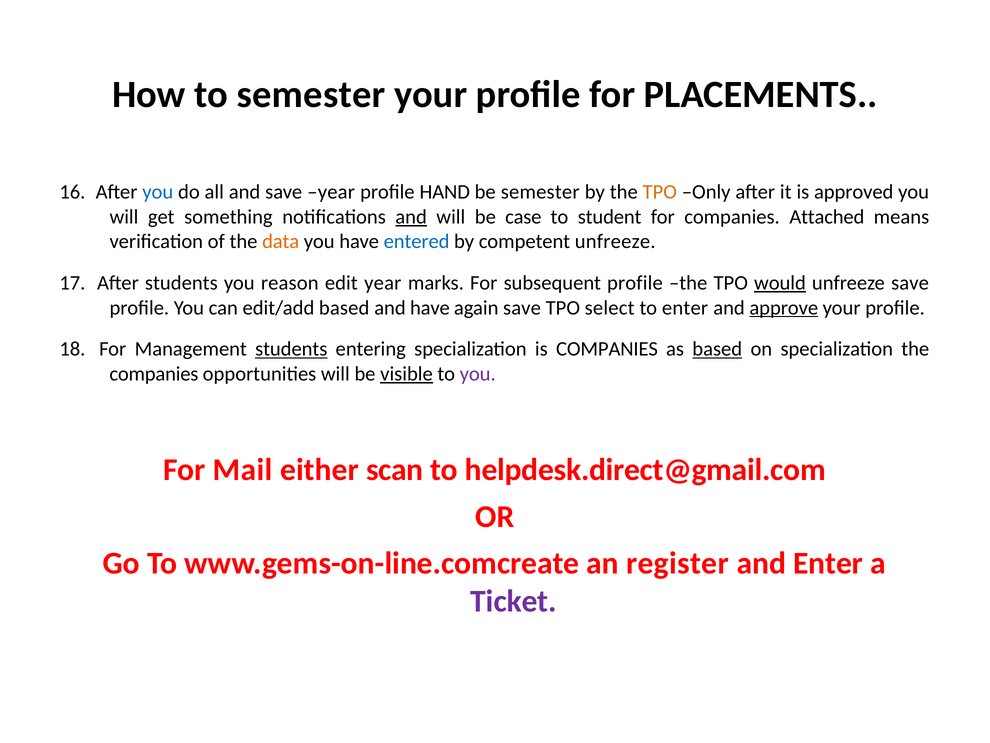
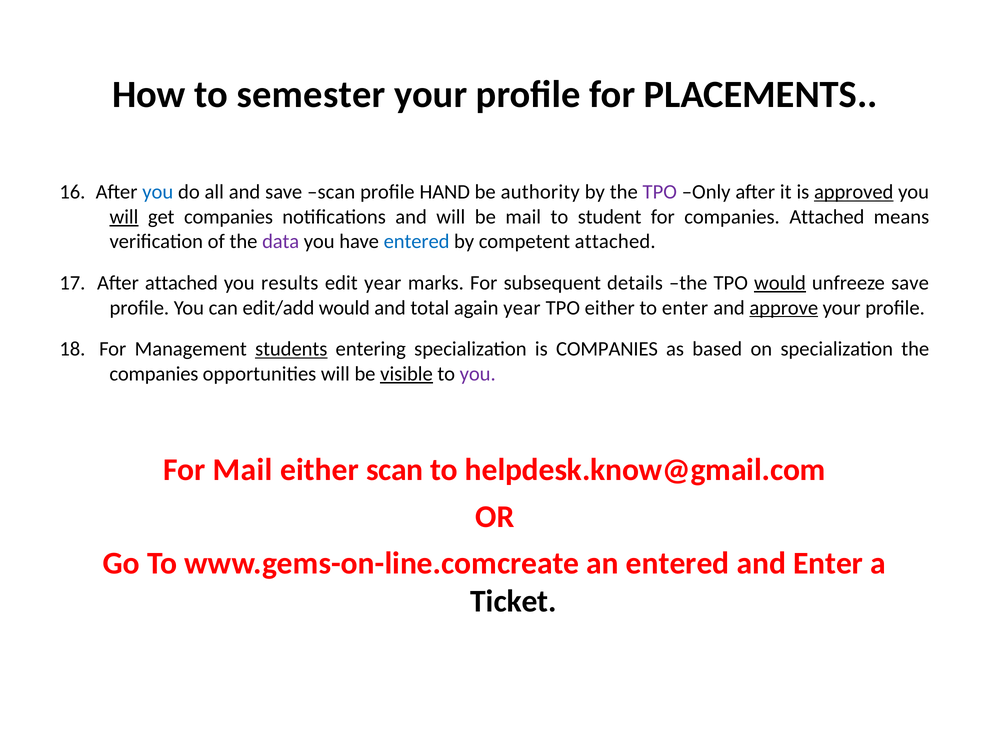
save year: year -> scan
be semester: semester -> authority
TPO at (660, 192) colour: orange -> purple
approved underline: none -> present
will at (124, 217) underline: none -> present
get something: something -> companies
and at (411, 217) underline: present -> none
be case: case -> mail
data colour: orange -> purple
competent unfreeze: unfreeze -> attached
After students: students -> attached
reason: reason -> results
subsequent profile: profile -> details
edit/add based: based -> would
and have: have -> total
again save: save -> year
TPO select: select -> either
based at (717, 349) underline: present -> none
helpdesk.direct@gmail.com: helpdesk.direct@gmail.com -> helpdesk.know@gmail.com
an register: register -> entered
Ticket colour: purple -> black
